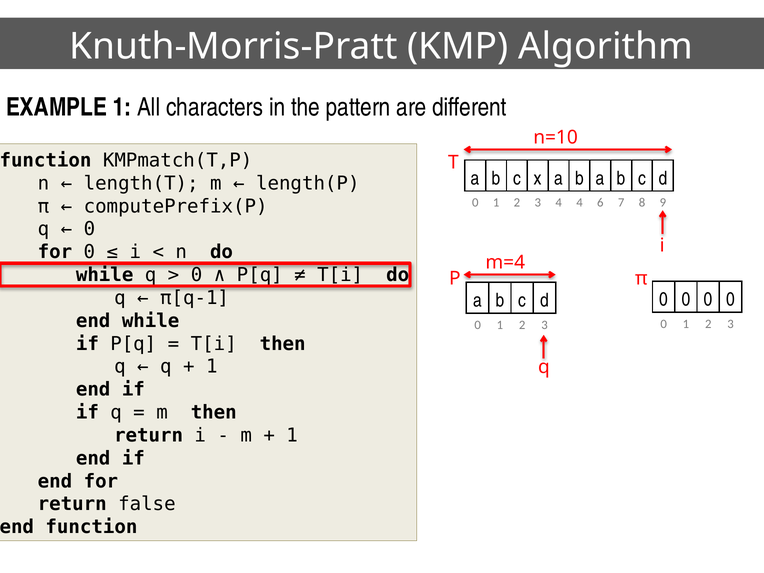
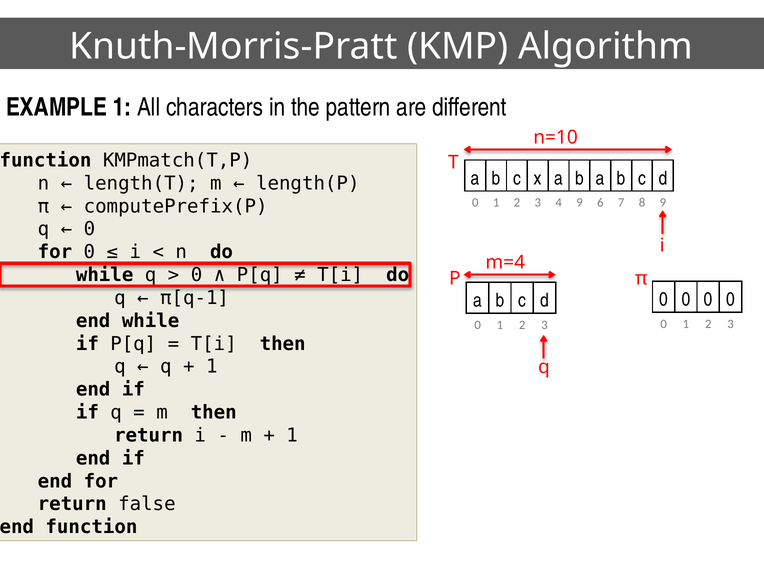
4 4: 4 -> 9
